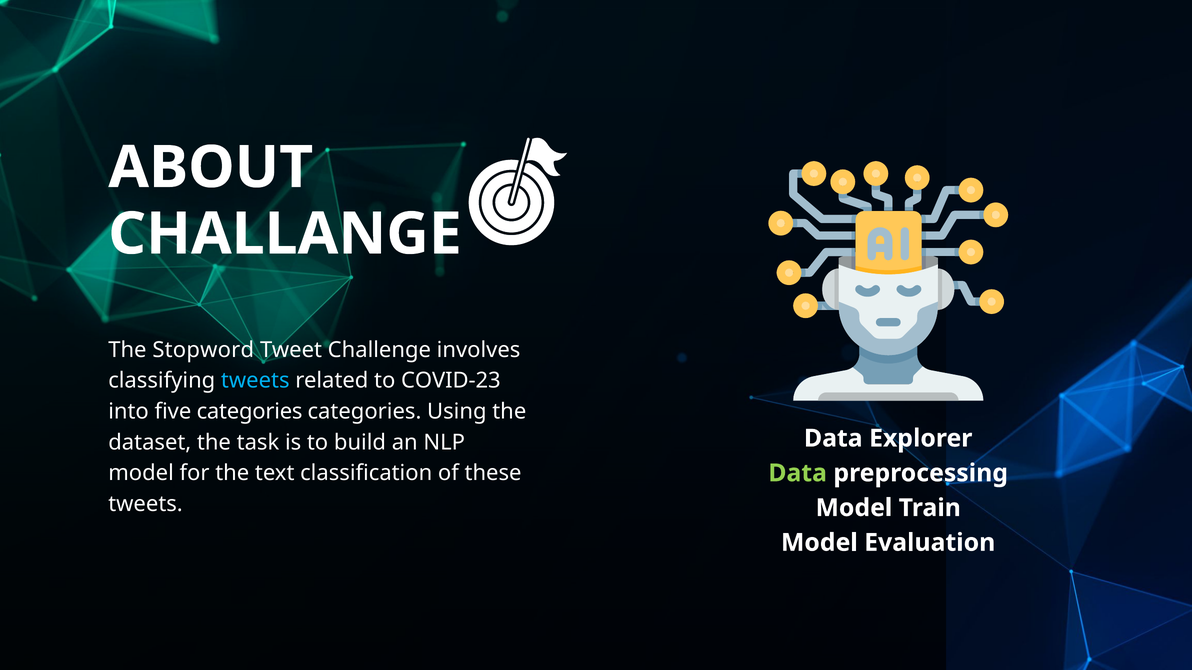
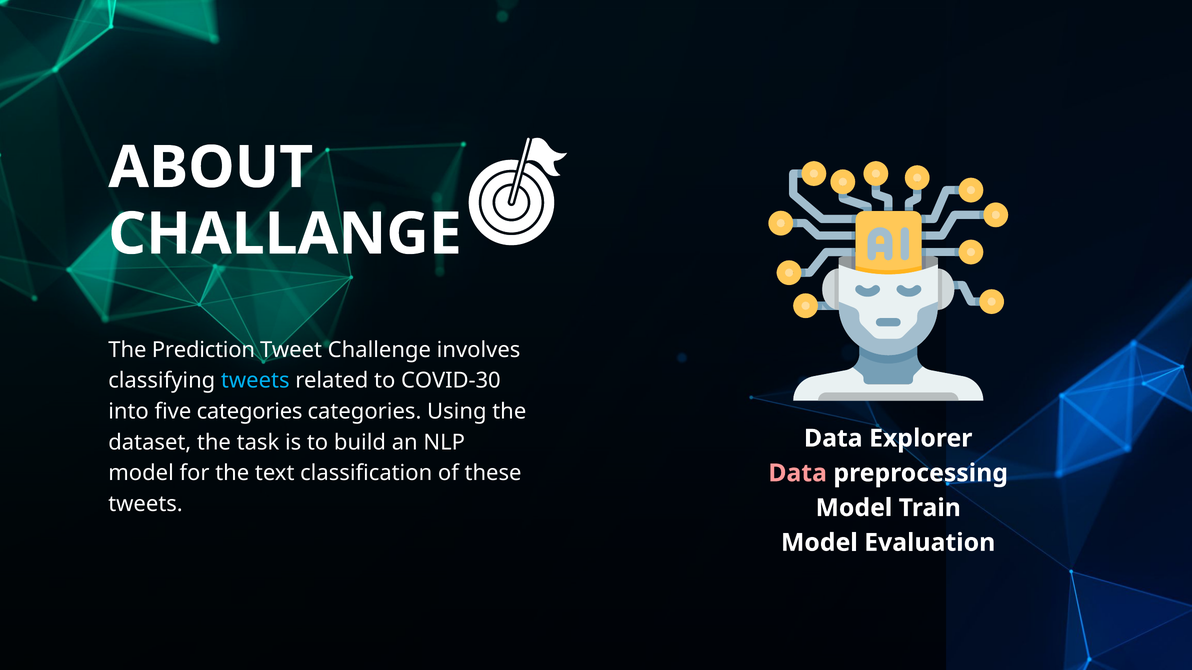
Stopword: Stopword -> Prediction
COVID-23: COVID-23 -> COVID-30
Data at (798, 473) colour: light green -> pink
